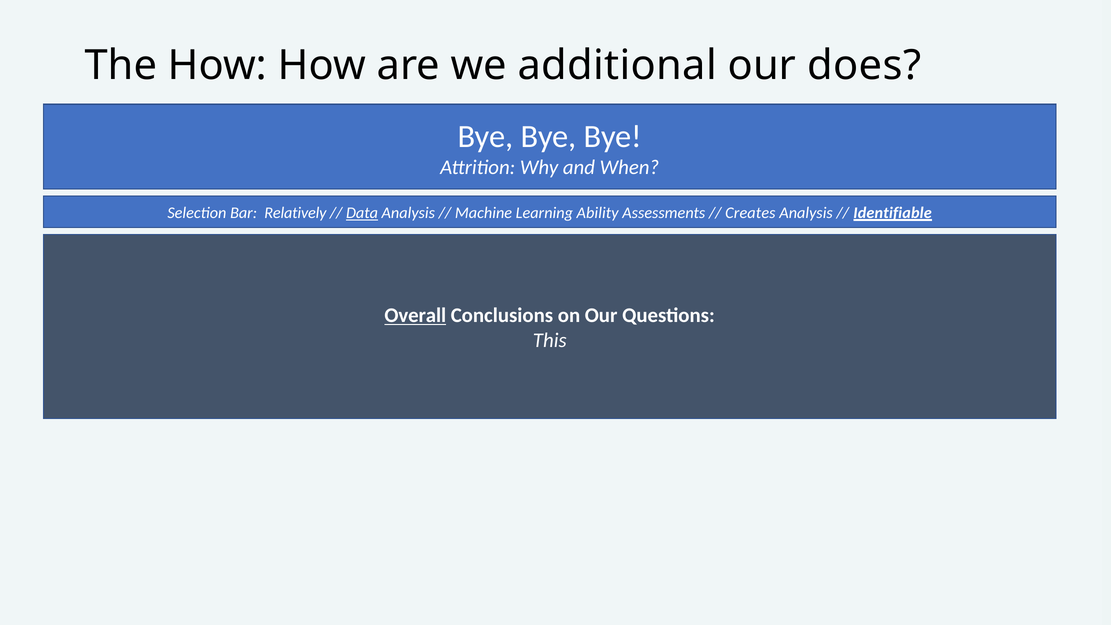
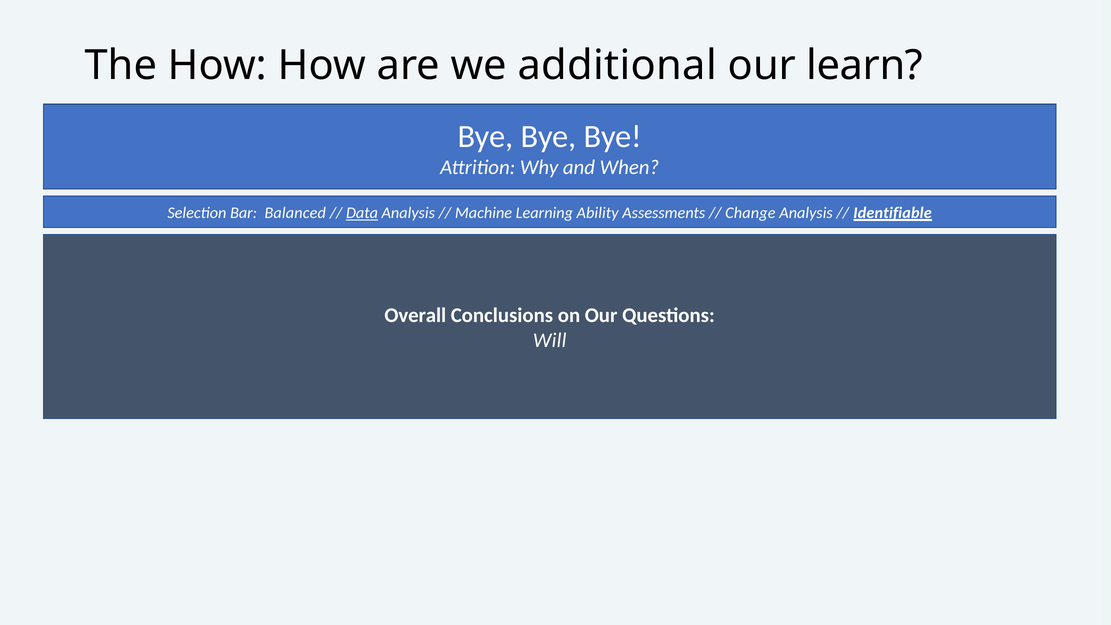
does: does -> learn
Relatively: Relatively -> Balanced
Creates: Creates -> Change
Overall underline: present -> none
This: This -> Will
